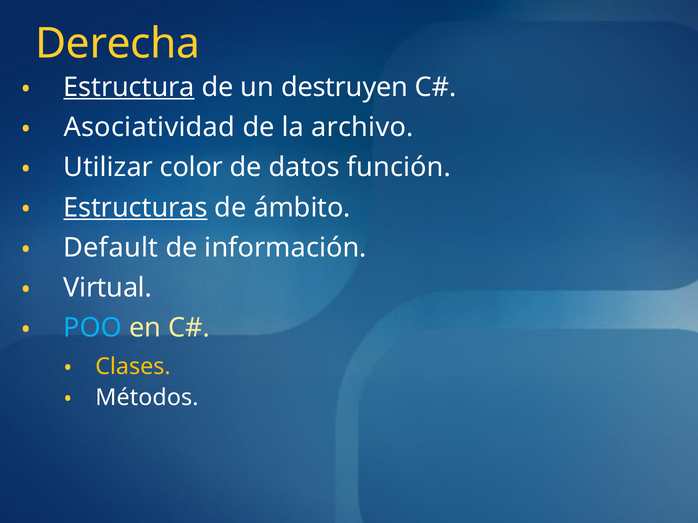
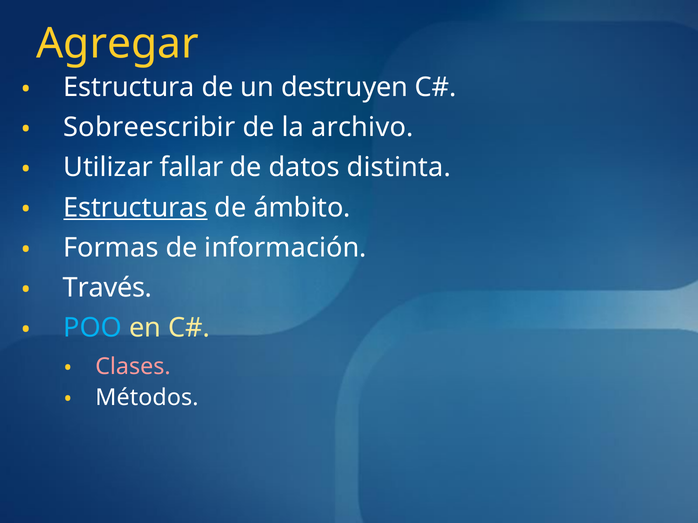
Derecha: Derecha -> Agregar
Estructura underline: present -> none
Asociatividad: Asociatividad -> Sobreescribir
color: color -> fallar
función: función -> distinta
Default: Default -> Formas
Virtual: Virtual -> Través
Clases colour: yellow -> pink
